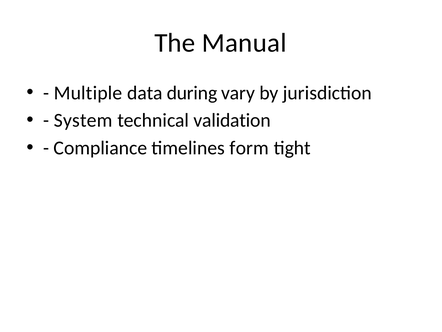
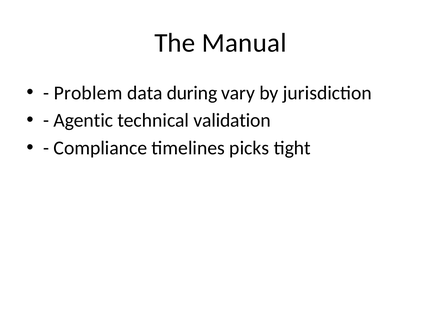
Multiple: Multiple -> Problem
System: System -> Agentic
form: form -> picks
